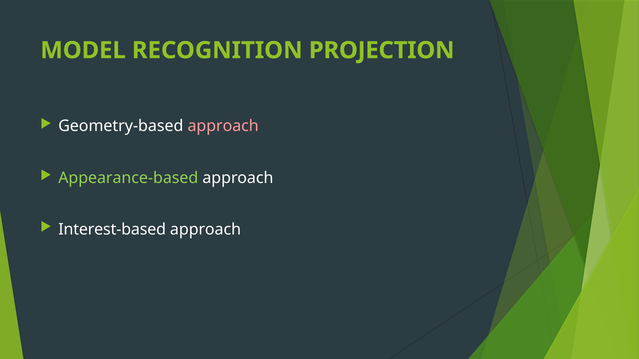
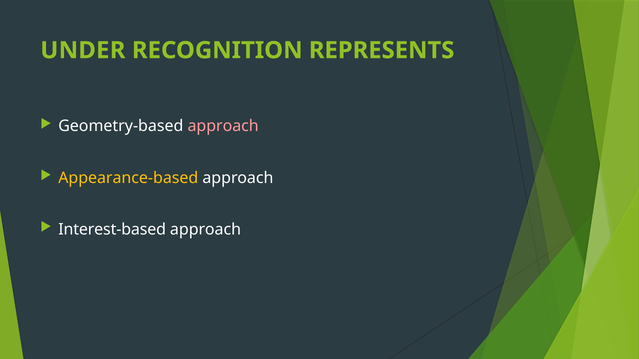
MODEL: MODEL -> UNDER
PROJECTION: PROJECTION -> REPRESENTS
Appearance-based colour: light green -> yellow
